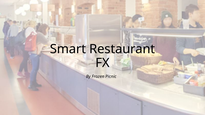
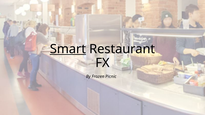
Smart underline: none -> present
